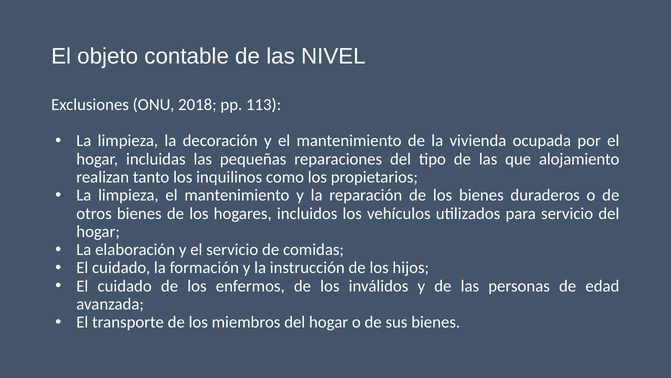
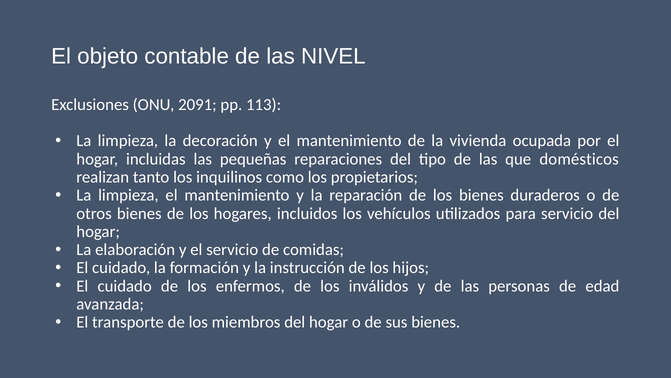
2018: 2018 -> 2091
alojamiento: alojamiento -> domésticos
